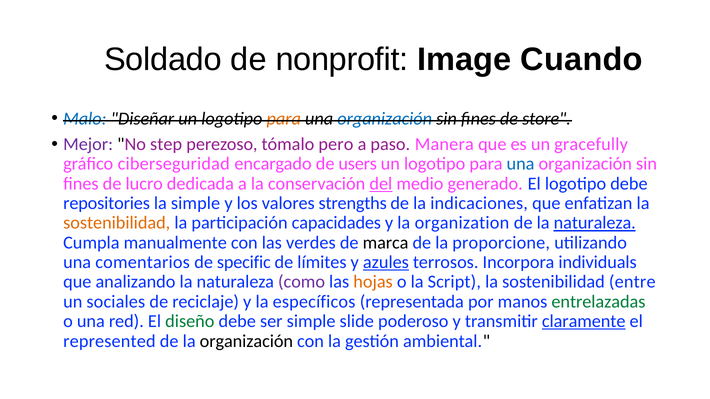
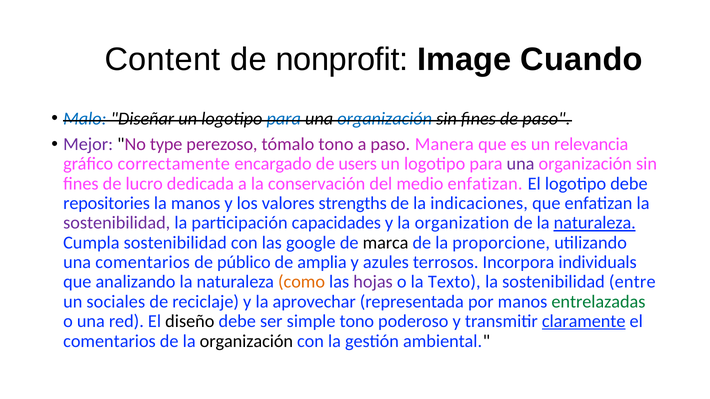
Soldado: Soldado -> Content
para at (284, 119) colour: orange -> blue
de store: store -> paso
step: step -> type
tómalo pero: pero -> tono
gracefully: gracefully -> relevancia
ciberseguridad: ciberseguridad -> correctamente
una at (521, 164) colour: blue -> purple
del underline: present -> none
medio generado: generado -> enfatizan
la simple: simple -> manos
sostenibilidad at (117, 223) colour: orange -> purple
Cumpla manualmente: manualmente -> sostenibilidad
verdes: verdes -> google
specific: specific -> público
límites: límites -> amplia
azules underline: present -> none
como colour: purple -> orange
hojas colour: orange -> purple
Script: Script -> Texto
específicos: específicos -> aprovechar
diseño colour: green -> black
simple slide: slide -> tono
represented at (109, 341): represented -> comentarios
